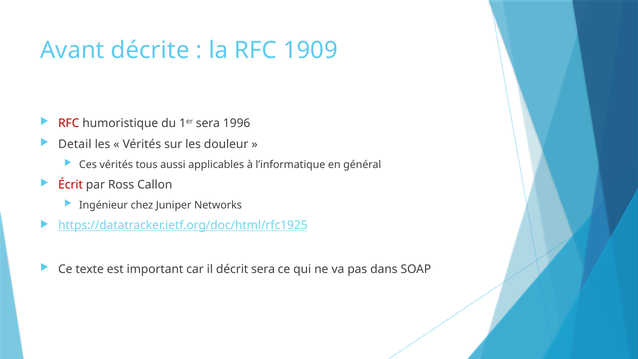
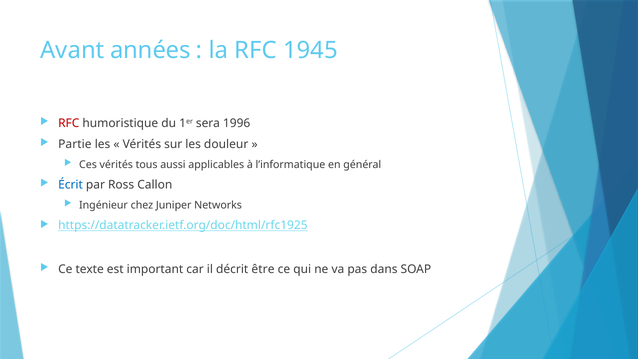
décrite: décrite -> années
1909: 1909 -> 1945
Detail: Detail -> Partie
Écrit colour: red -> blue
décrit sera: sera -> être
